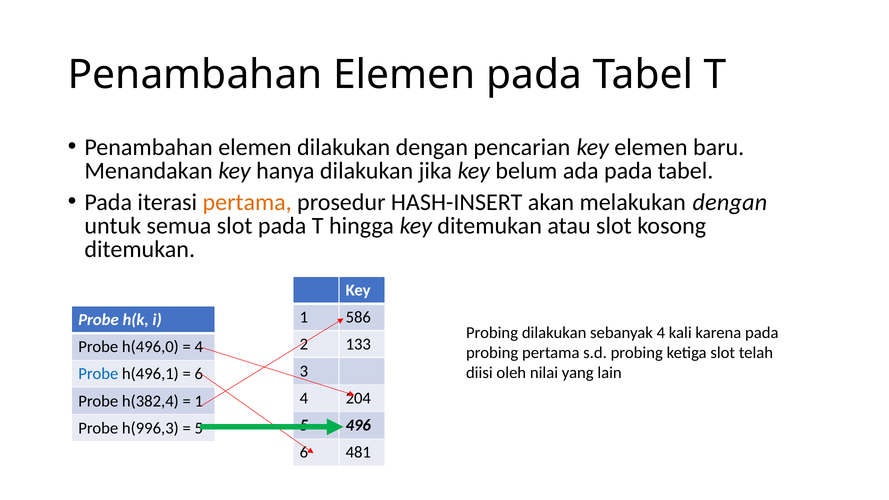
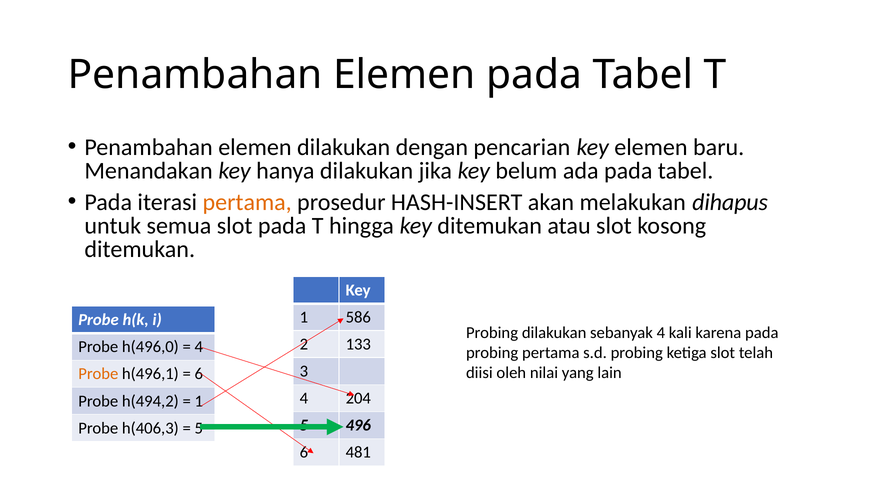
melakukan dengan: dengan -> dihapus
Probe at (98, 374) colour: blue -> orange
h(382,4: h(382,4 -> h(494,2
h(996,3: h(996,3 -> h(406,3
